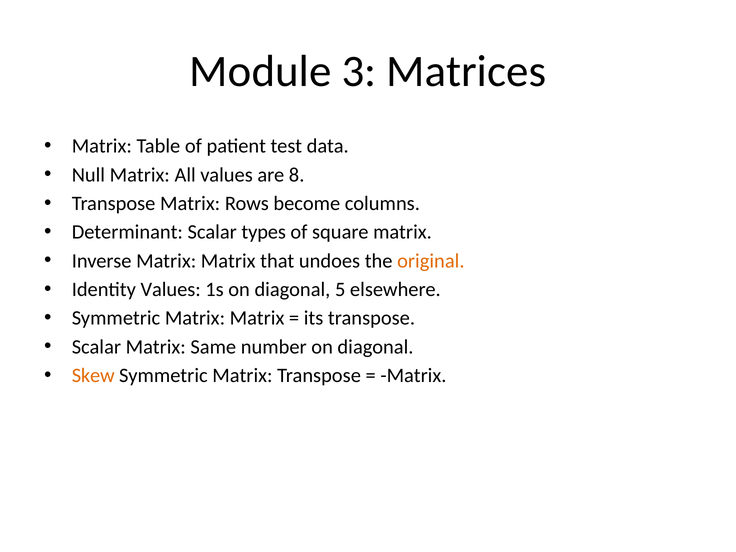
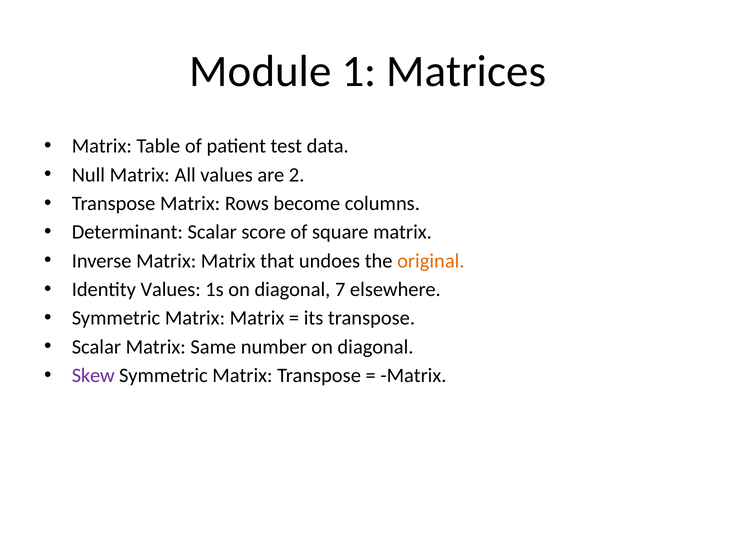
3: 3 -> 1
8: 8 -> 2
types: types -> score
5: 5 -> 7
Skew colour: orange -> purple
